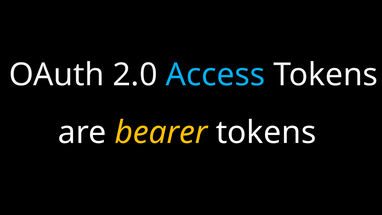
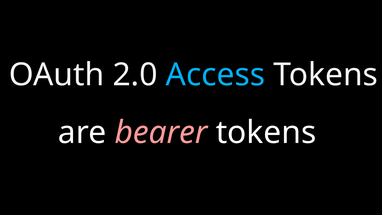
bearer colour: yellow -> pink
